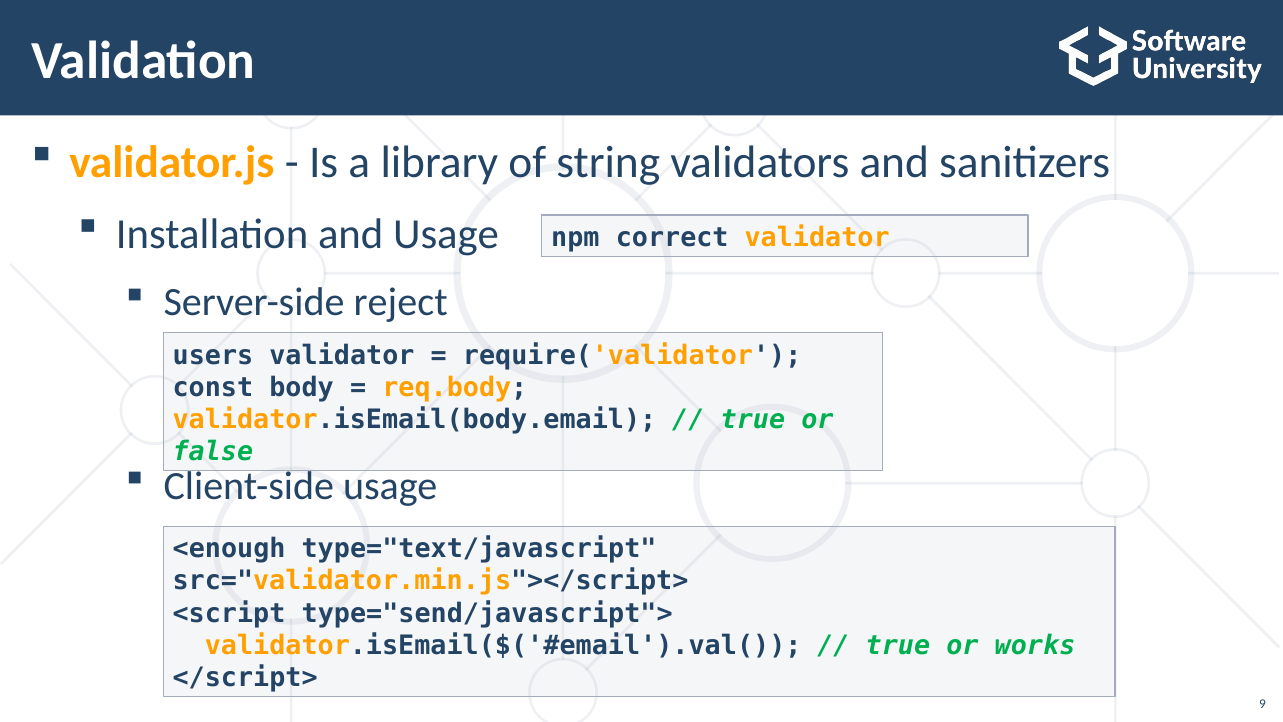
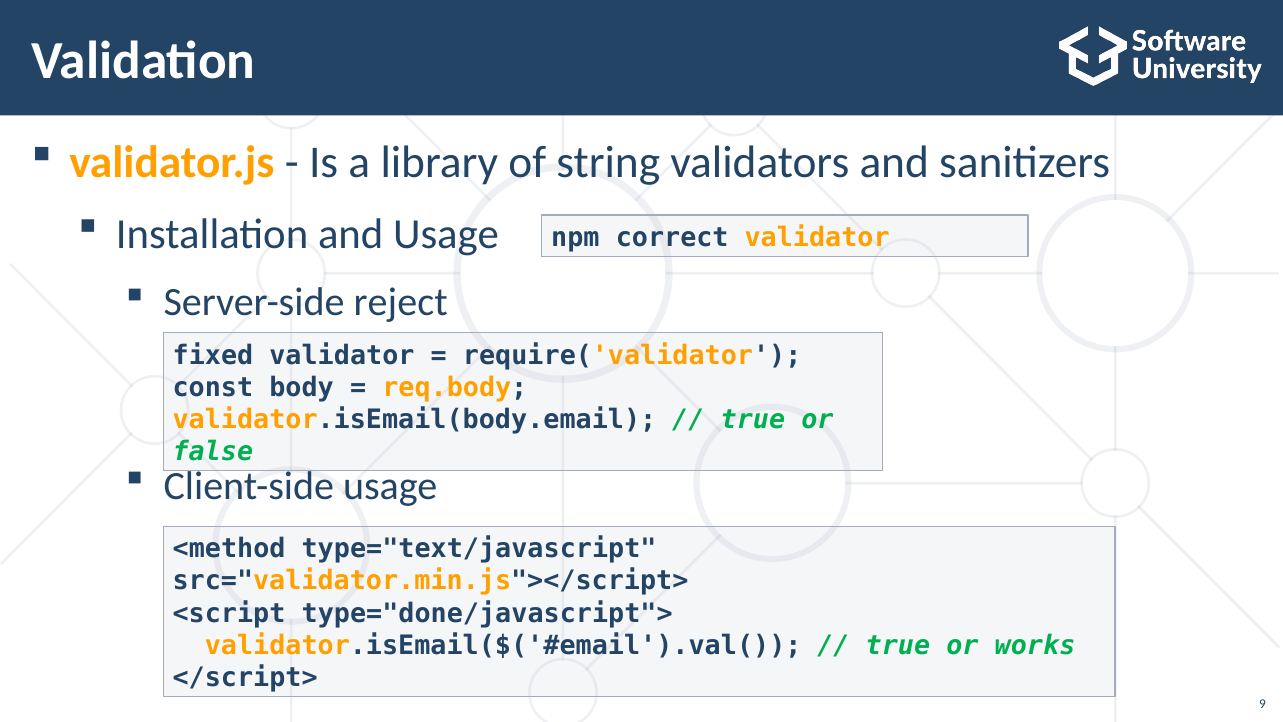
users: users -> fixed
<enough: <enough -> <method
type="send/javascript">: type="send/javascript"> -> type="done/javascript">
